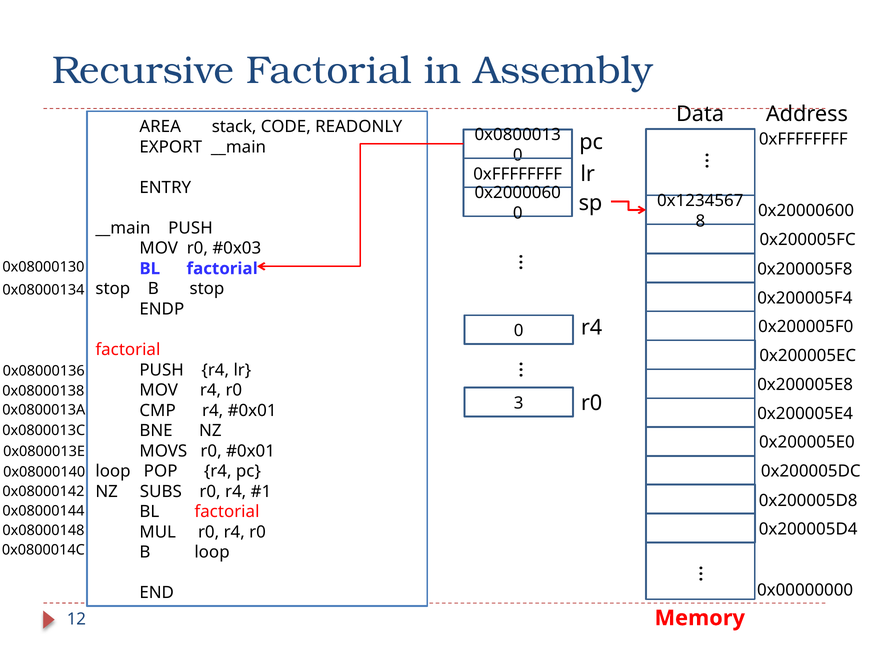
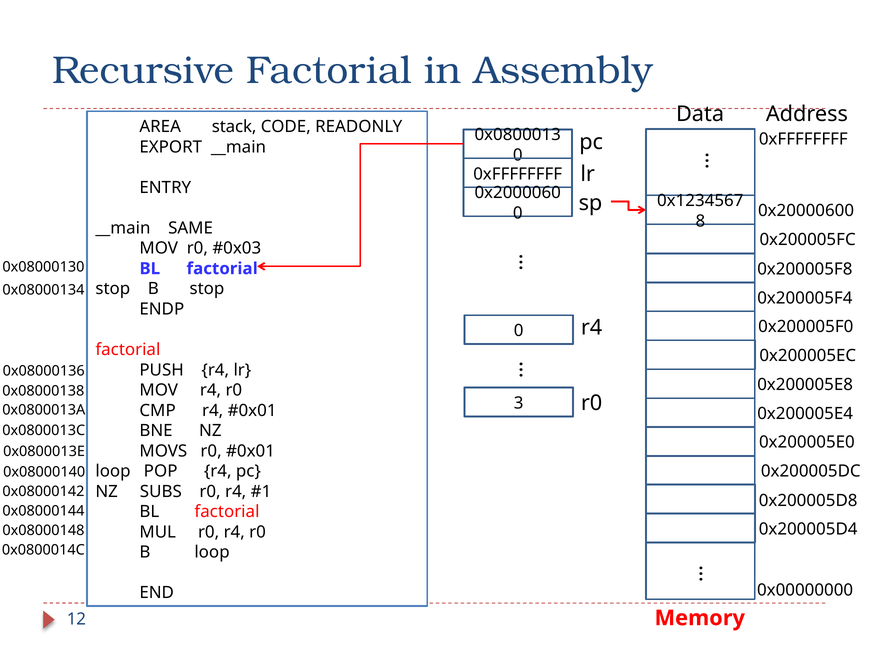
__main PUSH: PUSH -> SAME
